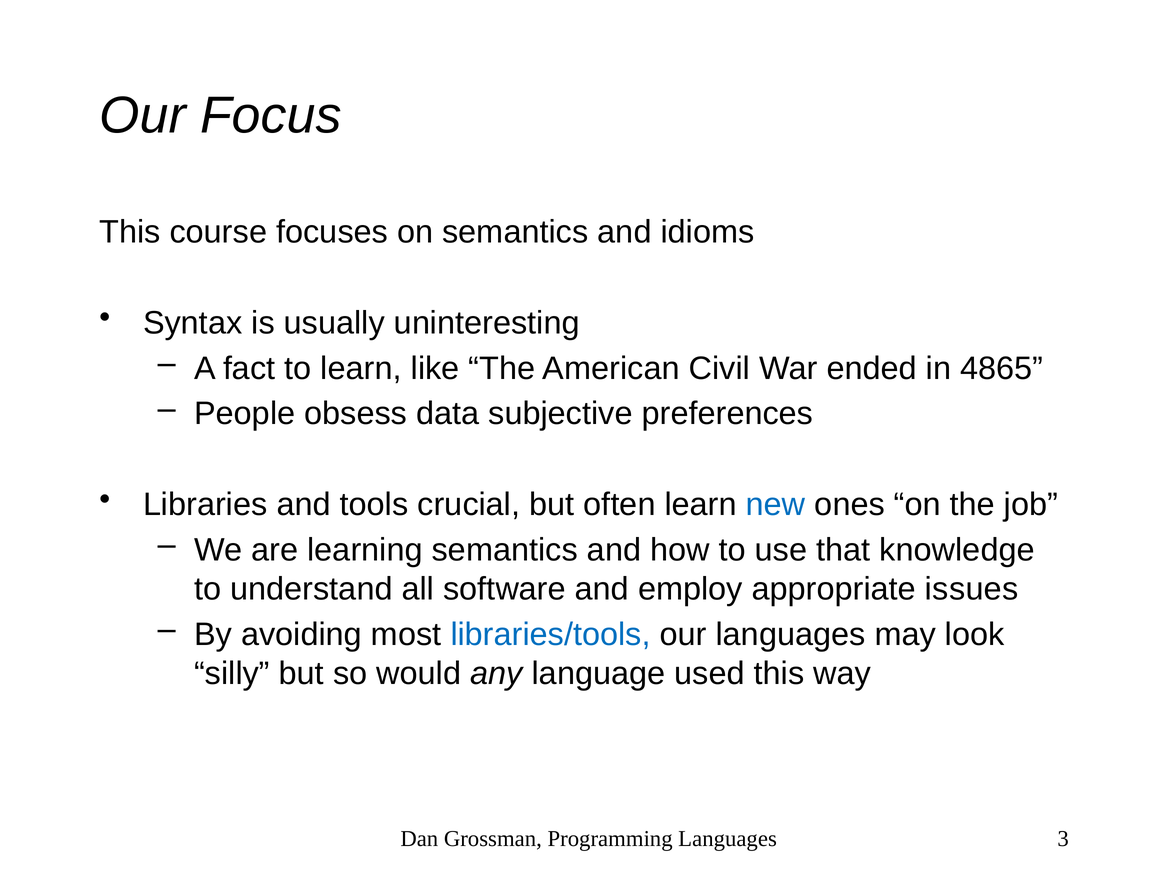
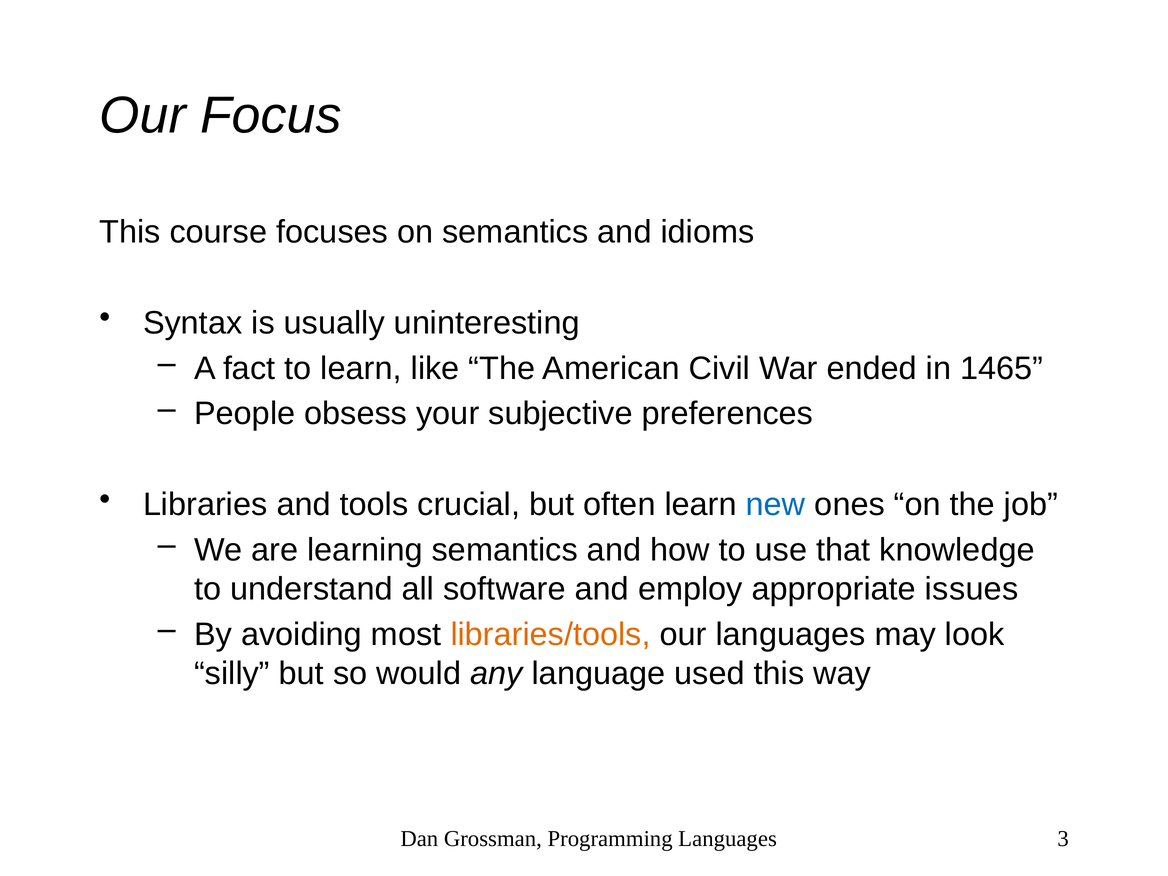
4865: 4865 -> 1465
data: data -> your
libraries/tools colour: blue -> orange
